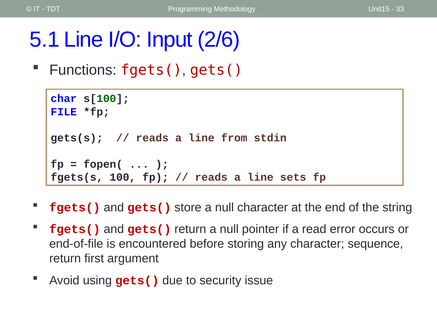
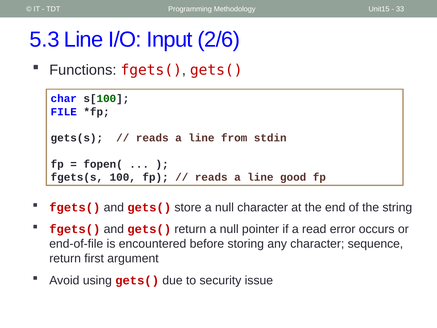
5.1: 5.1 -> 5.3
sets: sets -> good
